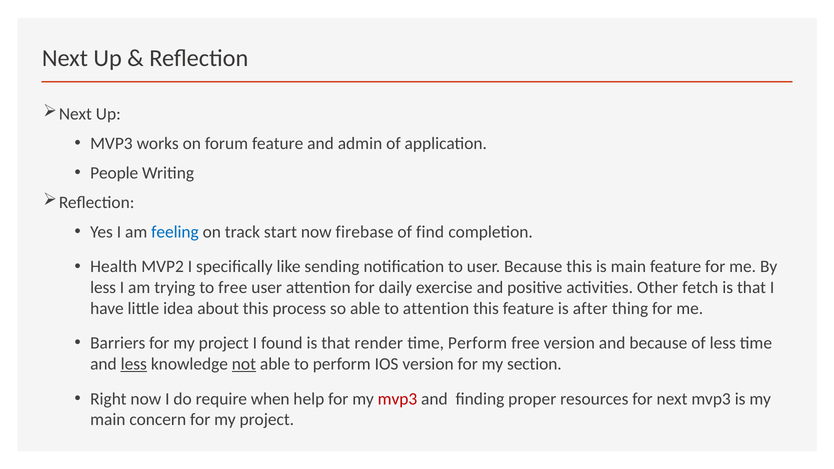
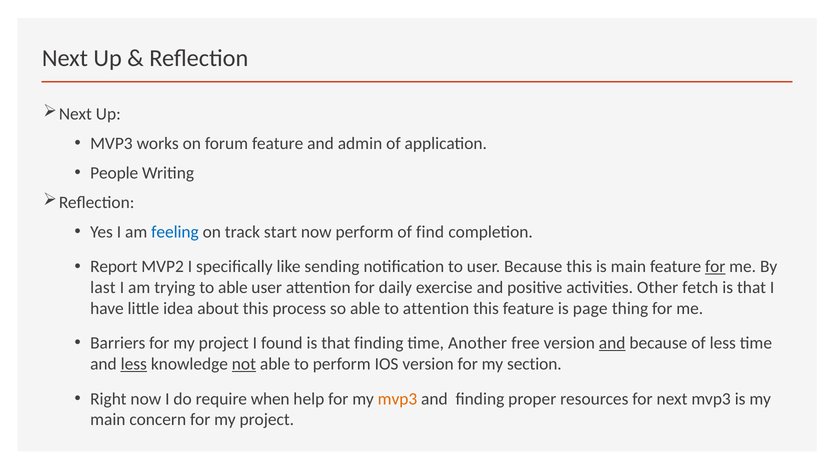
now firebase: firebase -> perform
Health: Health -> Report
for at (715, 267) underline: none -> present
less at (103, 288): less -> last
to free: free -> able
after: after -> page
that render: render -> finding
time Perform: Perform -> Another
and at (612, 343) underline: none -> present
mvp3 at (397, 399) colour: red -> orange
